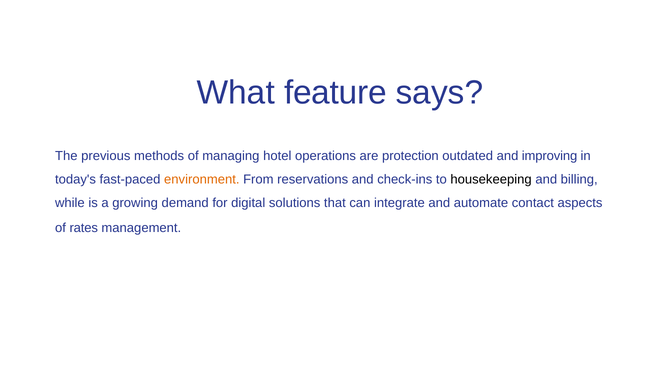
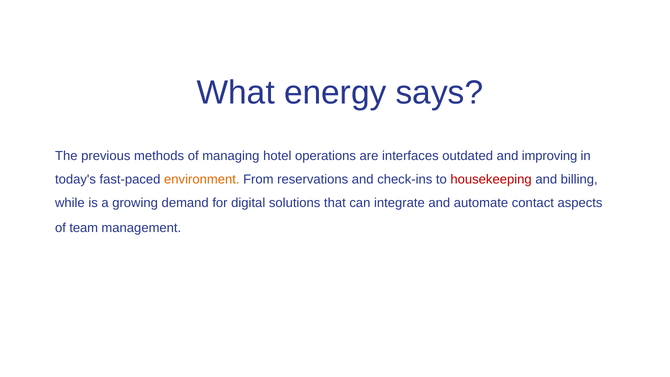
feature: feature -> energy
protection: protection -> interfaces
housekeeping colour: black -> red
rates: rates -> team
